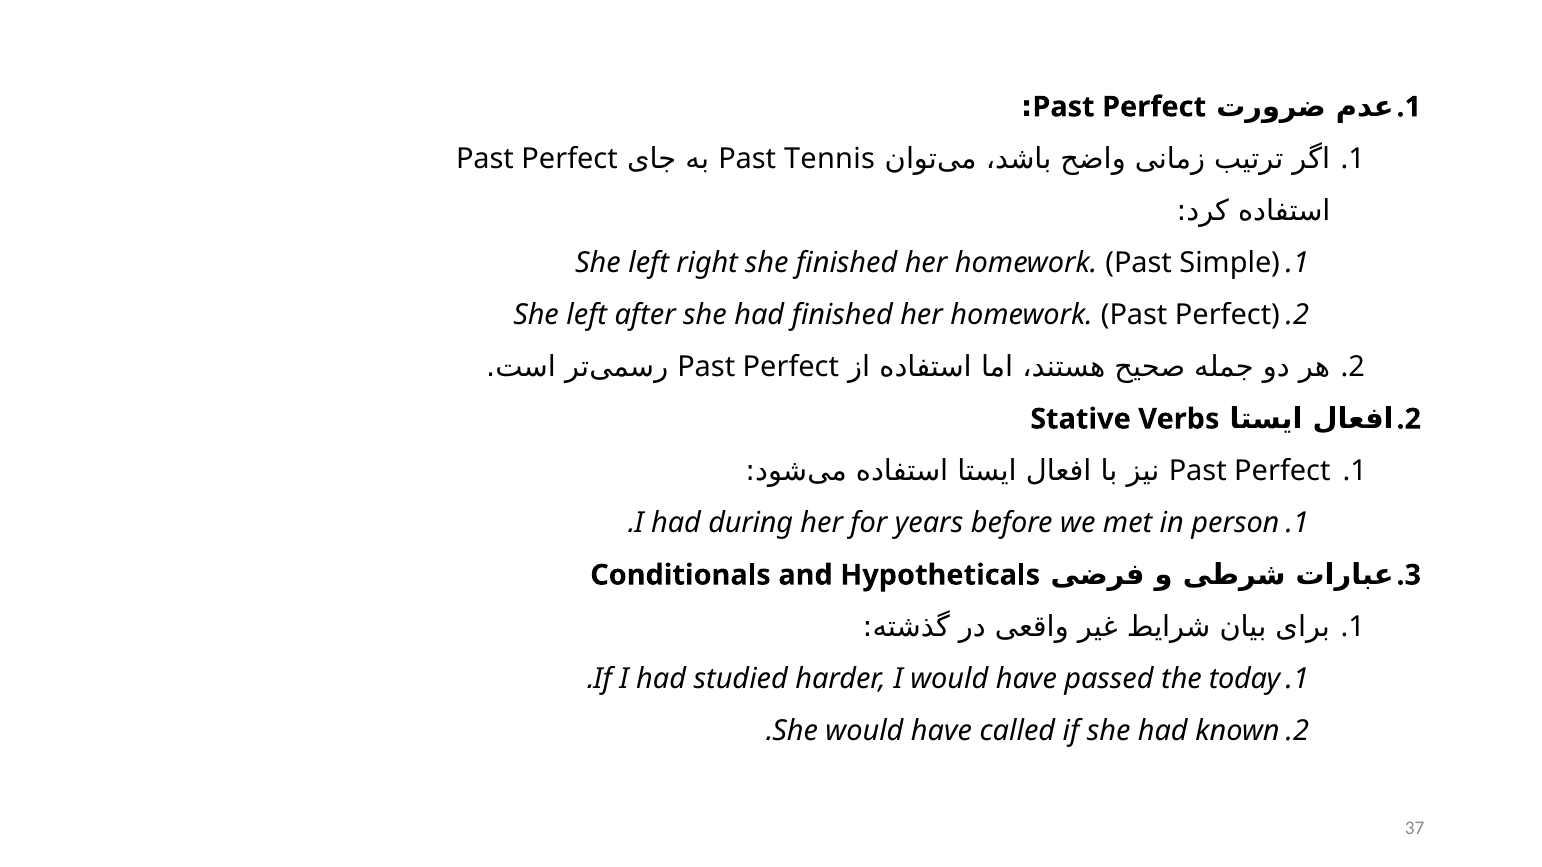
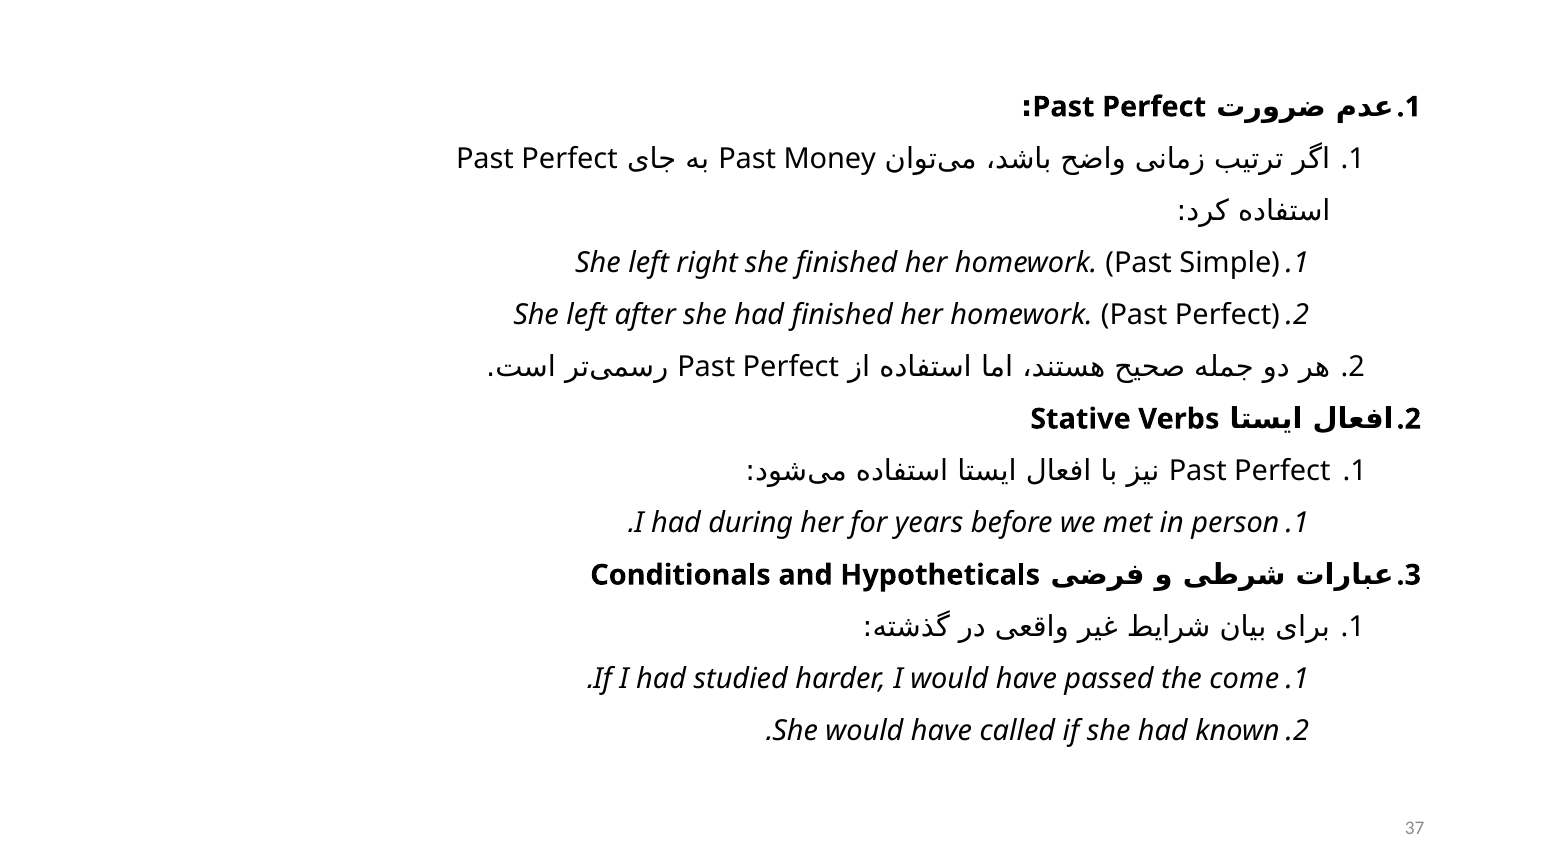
Tennis: Tennis -> Money
today: today -> come
